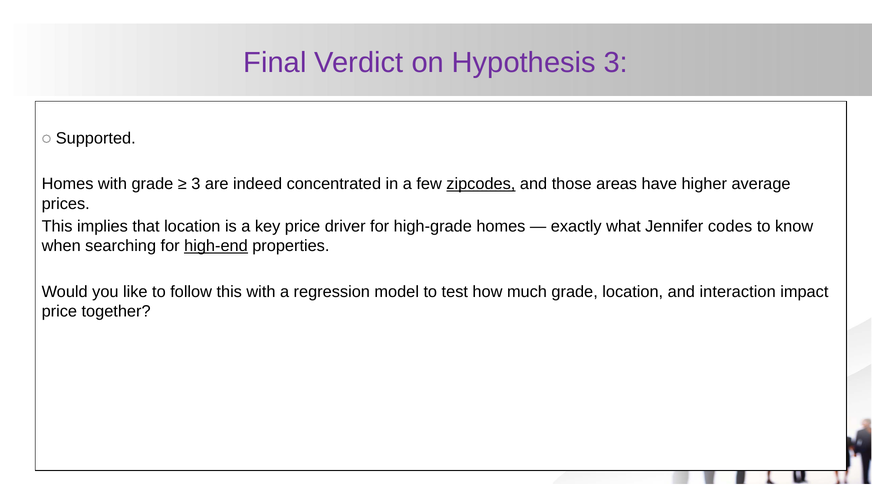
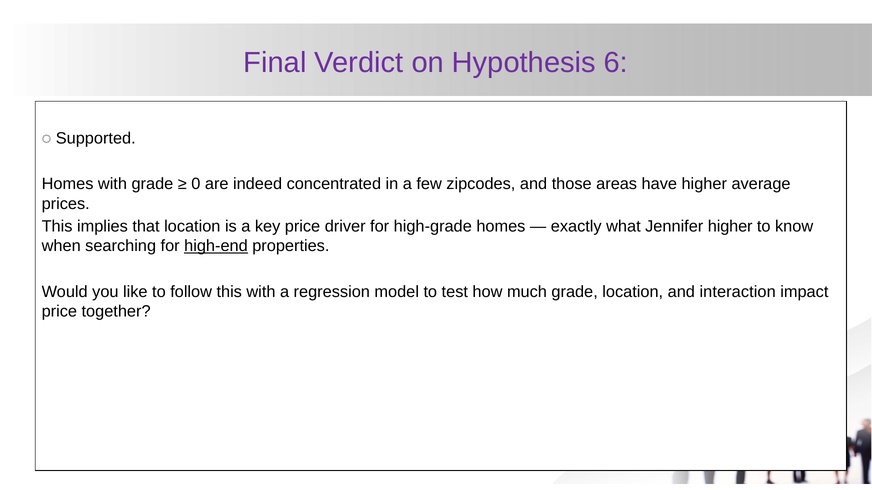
Hypothesis 3: 3 -> 6
3 at (196, 184): 3 -> 0
zipcodes underline: present -> none
Jennifer codes: codes -> higher
